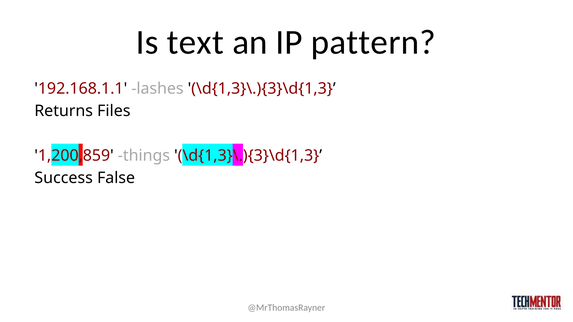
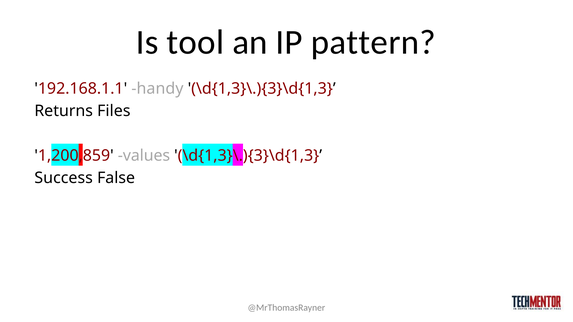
text: text -> tool
lashes: lashes -> handy
things: things -> values
